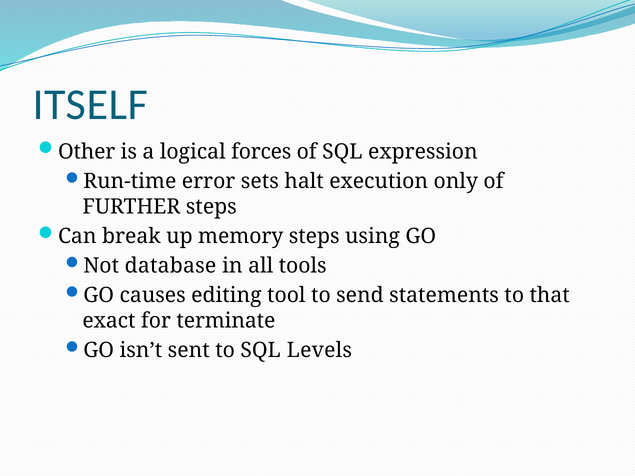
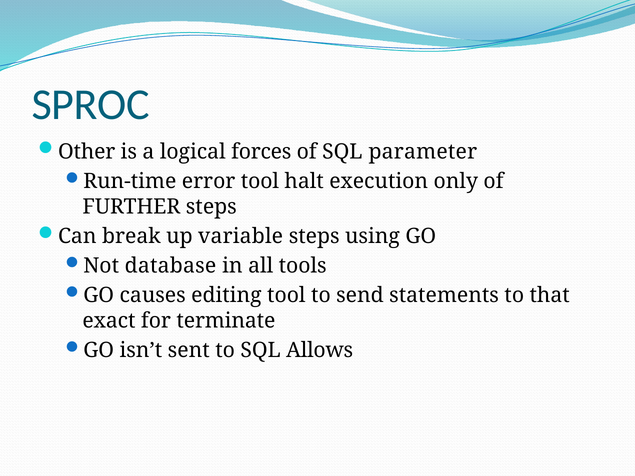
ITSELF: ITSELF -> SPROC
expression: expression -> parameter
error sets: sets -> tool
memory: memory -> variable
Levels: Levels -> Allows
